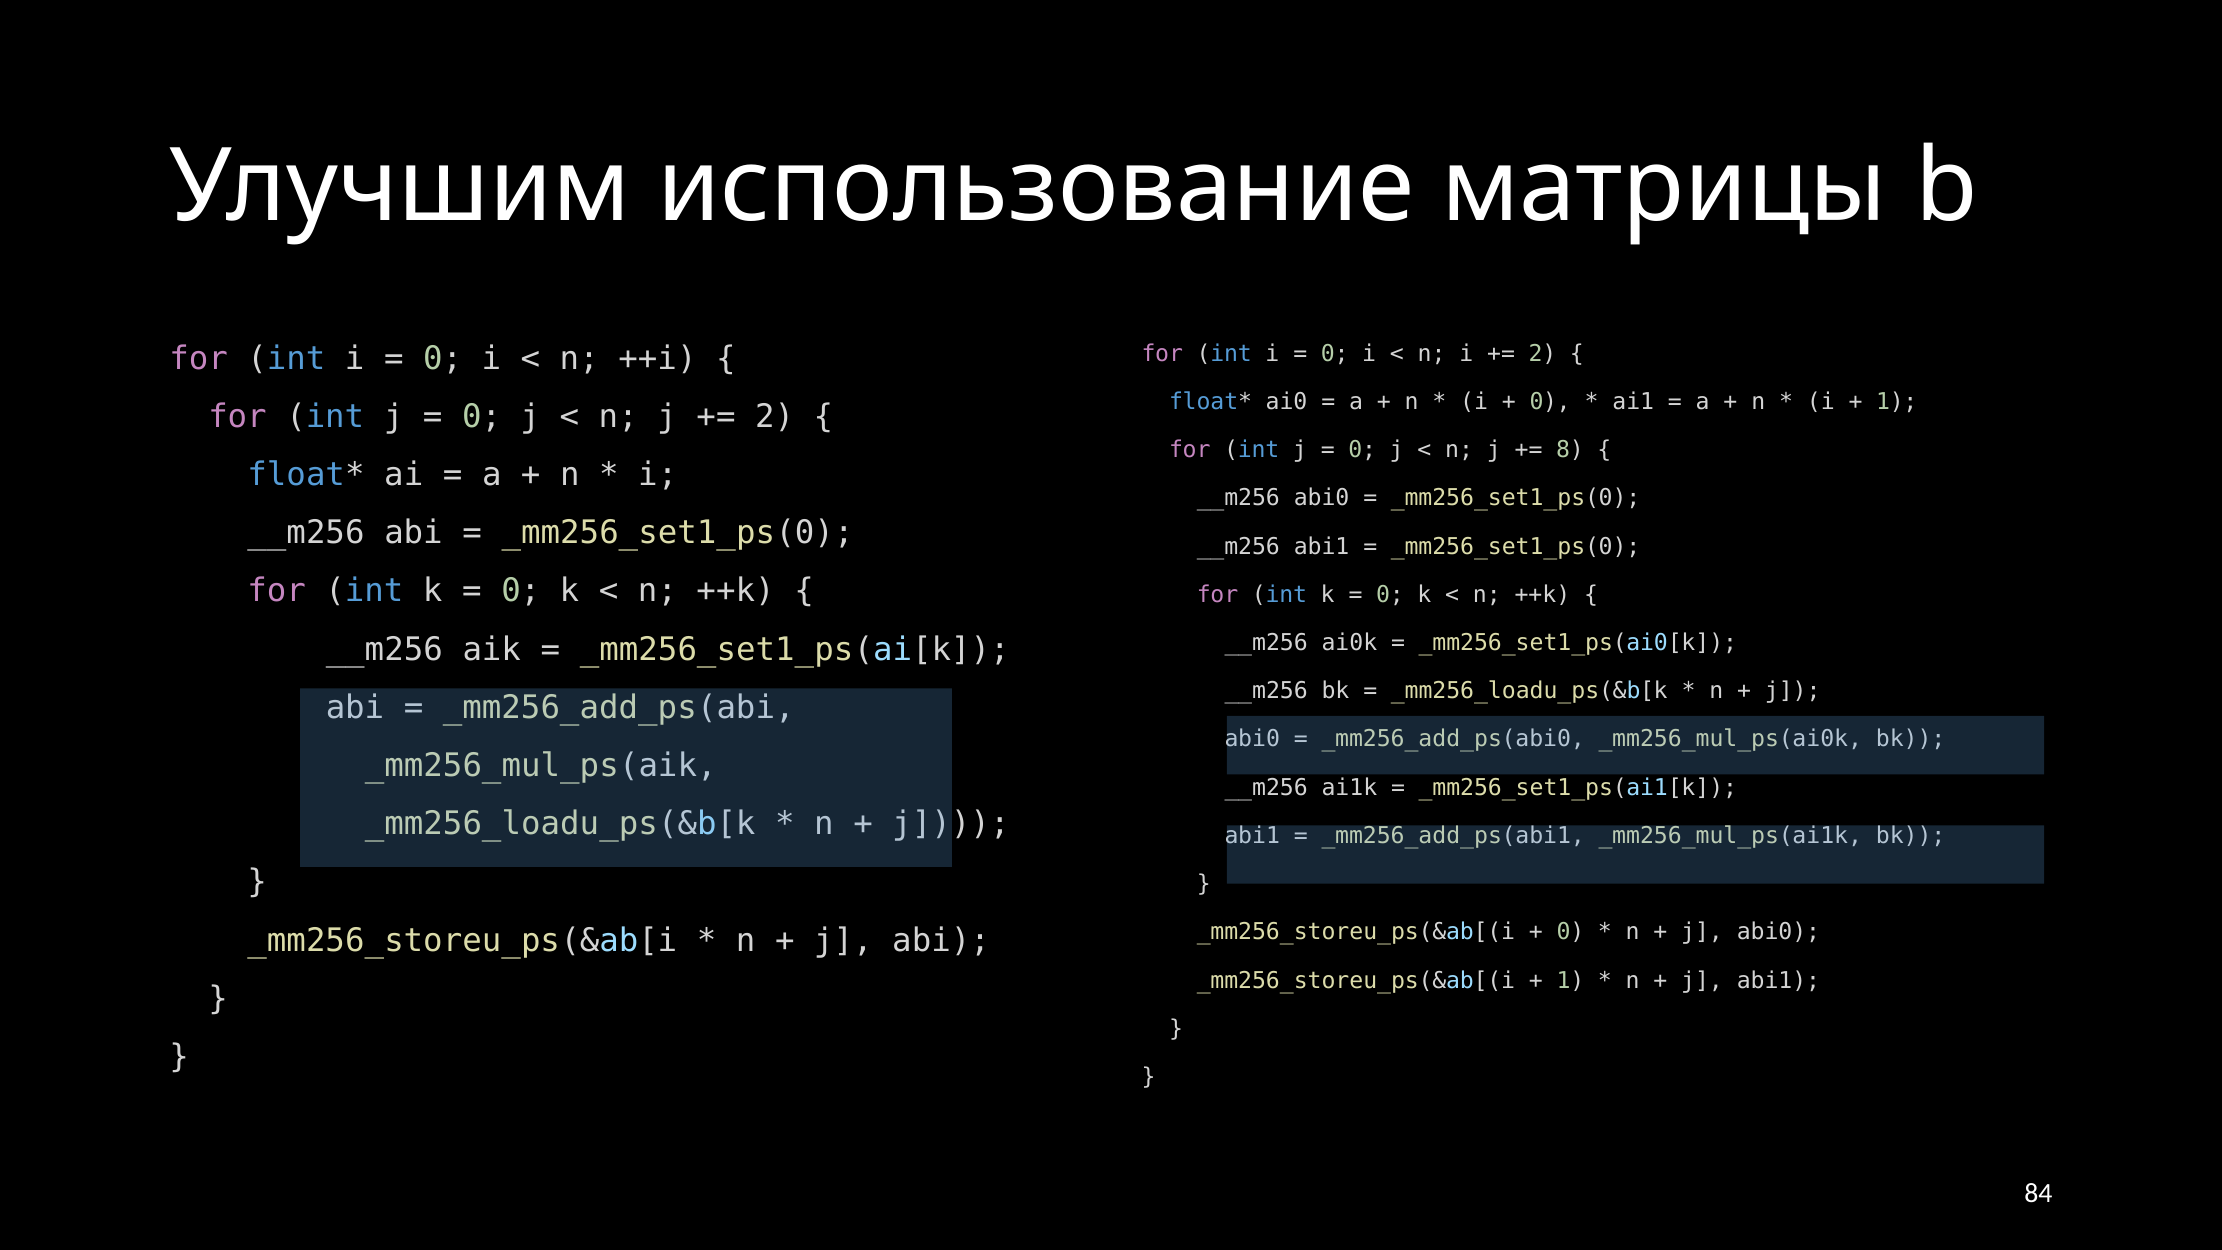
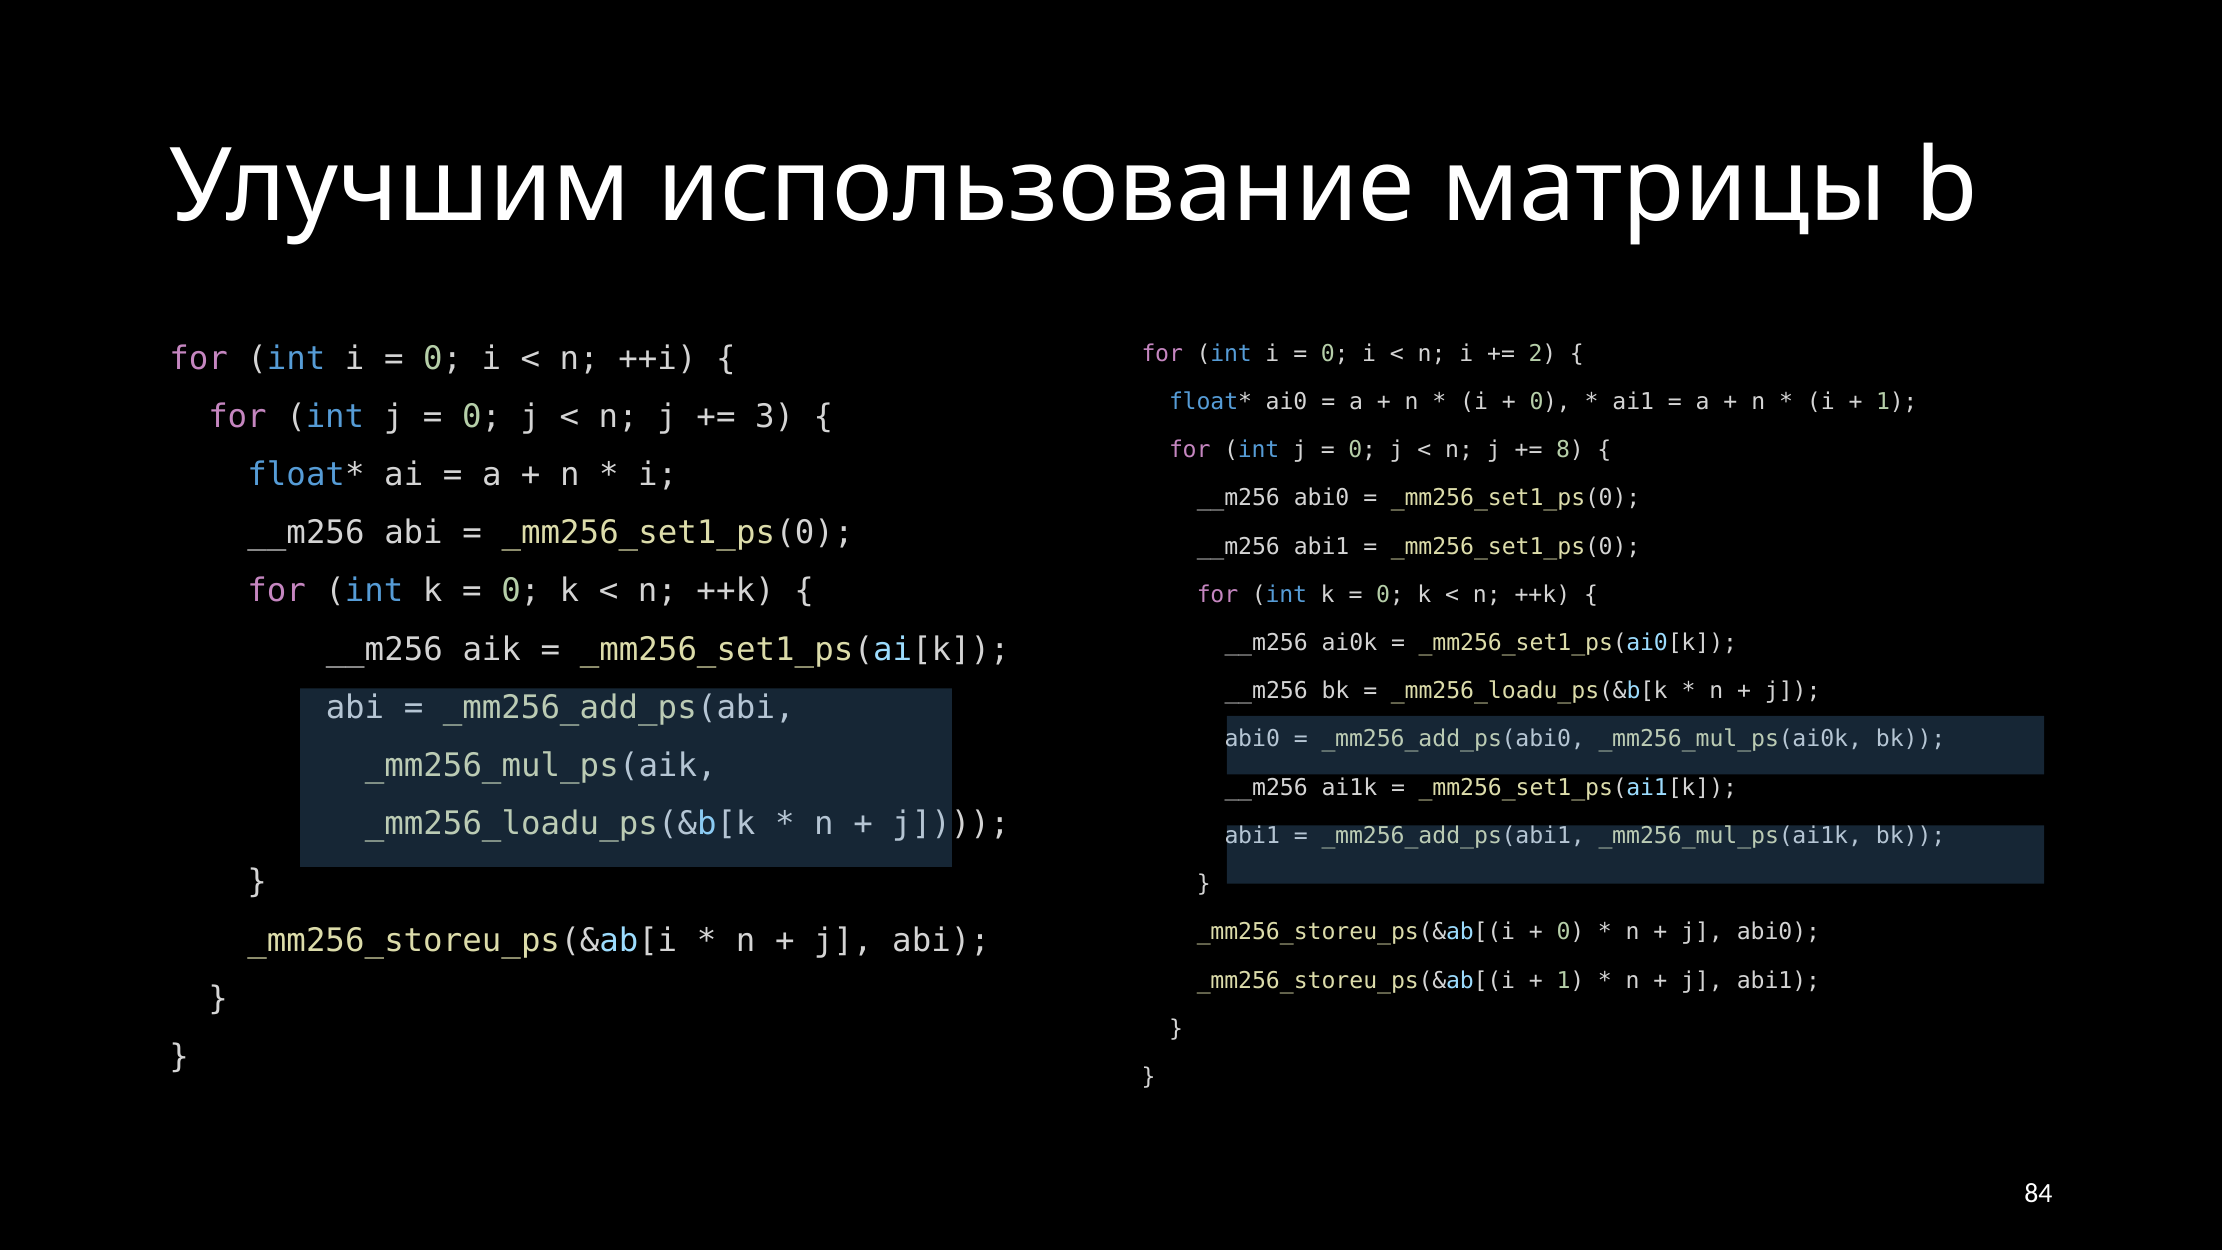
2 at (775, 417): 2 -> 3
